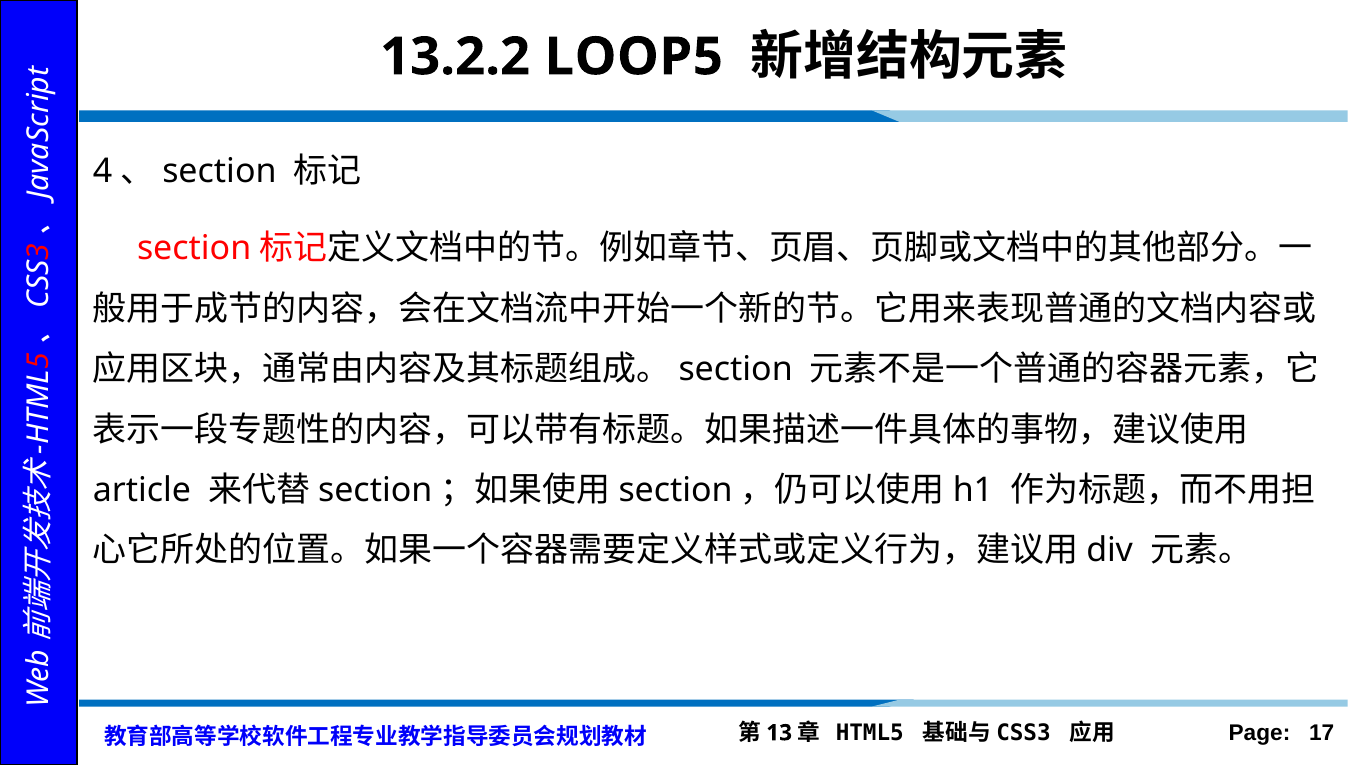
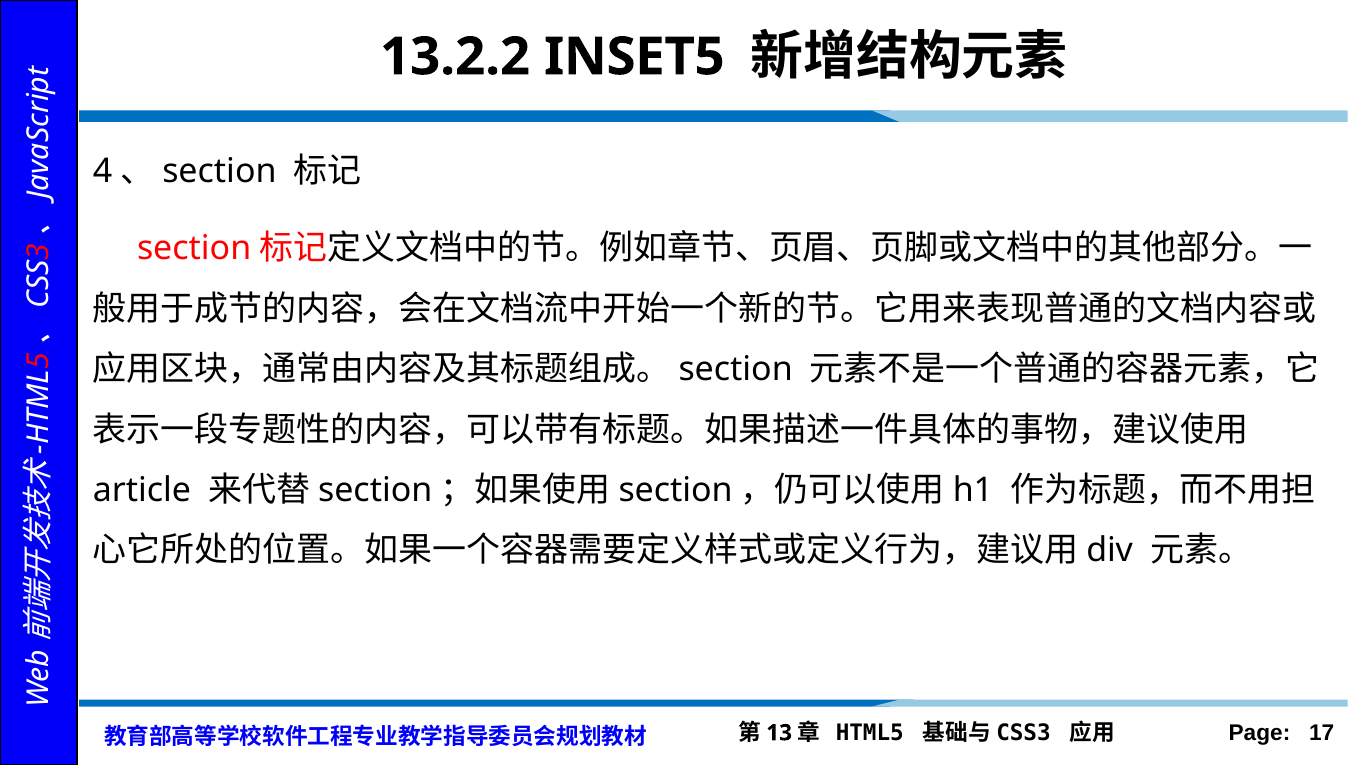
LOOP5: LOOP5 -> INSET5
